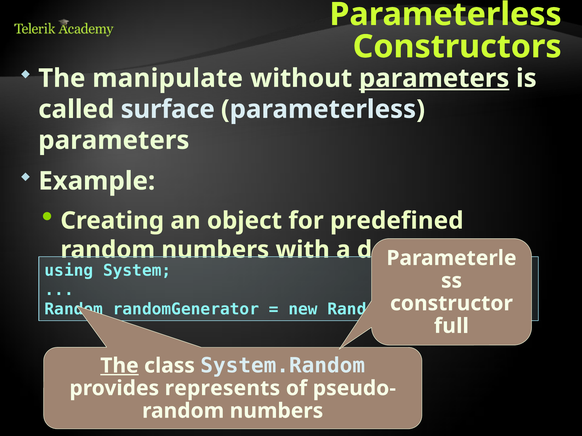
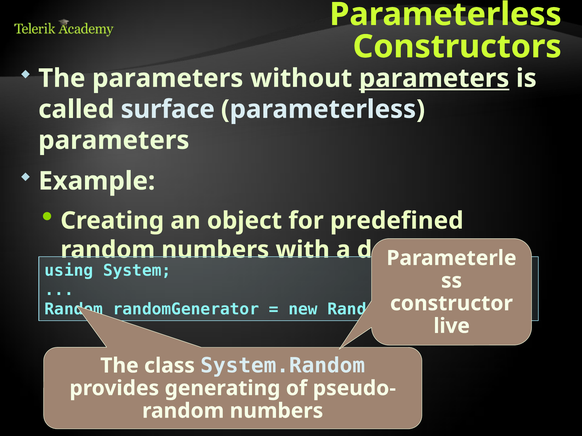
The manipulate: manipulate -> parameters
full: full -> live
The at (119, 366) underline: present -> none
represents: represents -> generating
